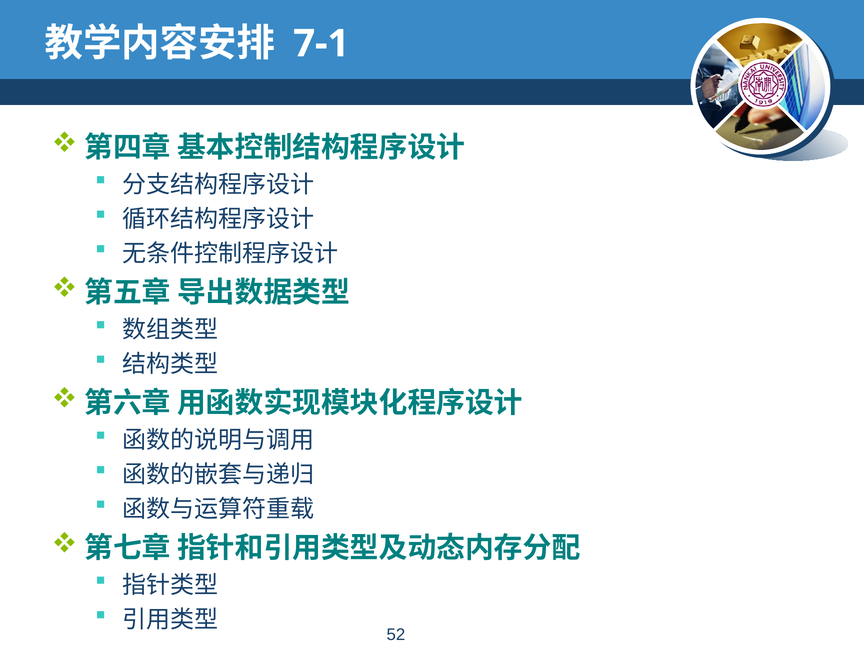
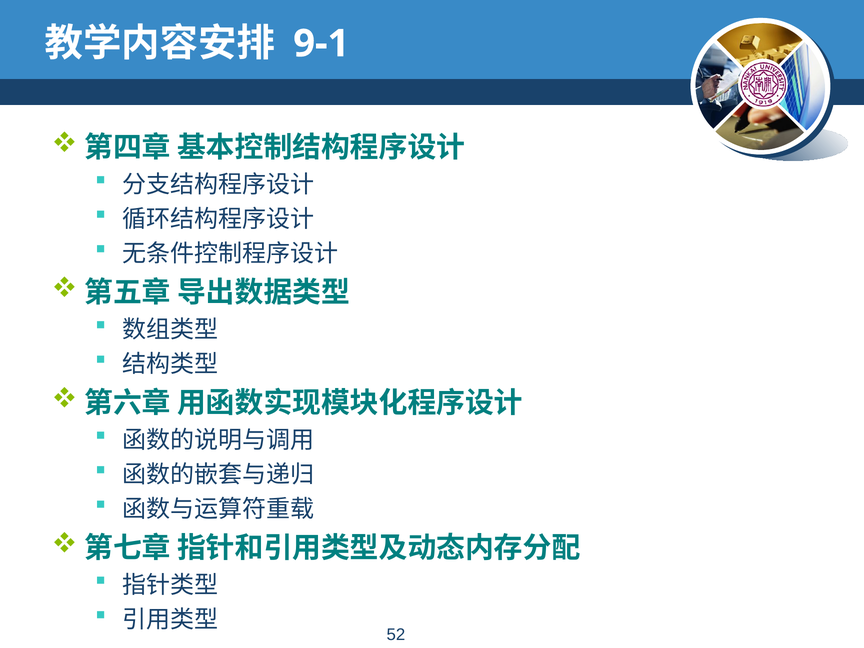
7-1: 7-1 -> 9-1
